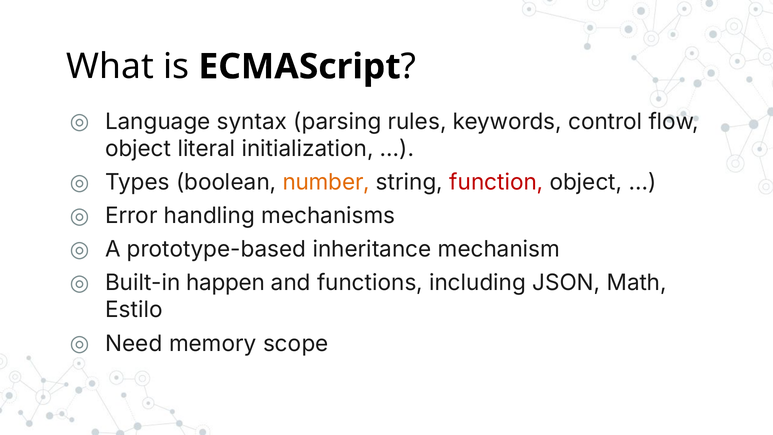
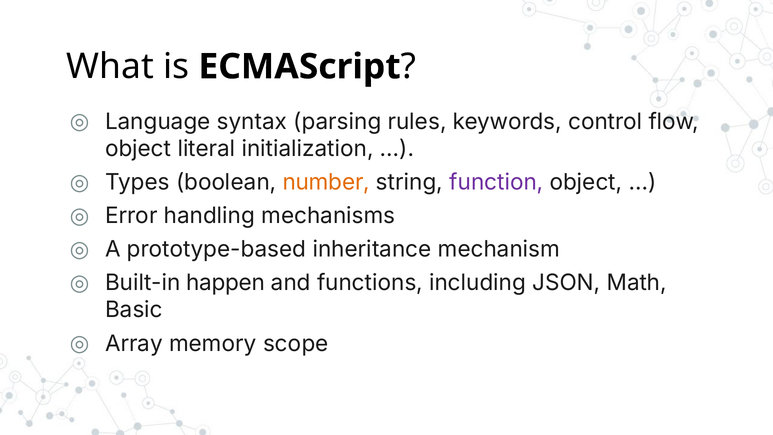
function colour: red -> purple
Estilo: Estilo -> Basic
Need: Need -> Array
